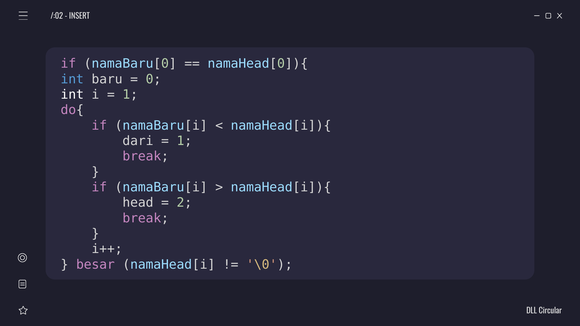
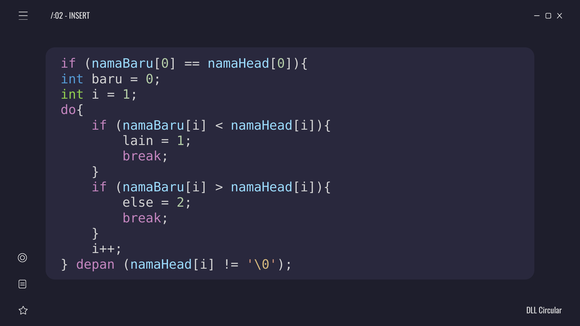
int at (72, 95) colour: white -> light green
dari: dari -> lain
head: head -> else
besar: besar -> depan
